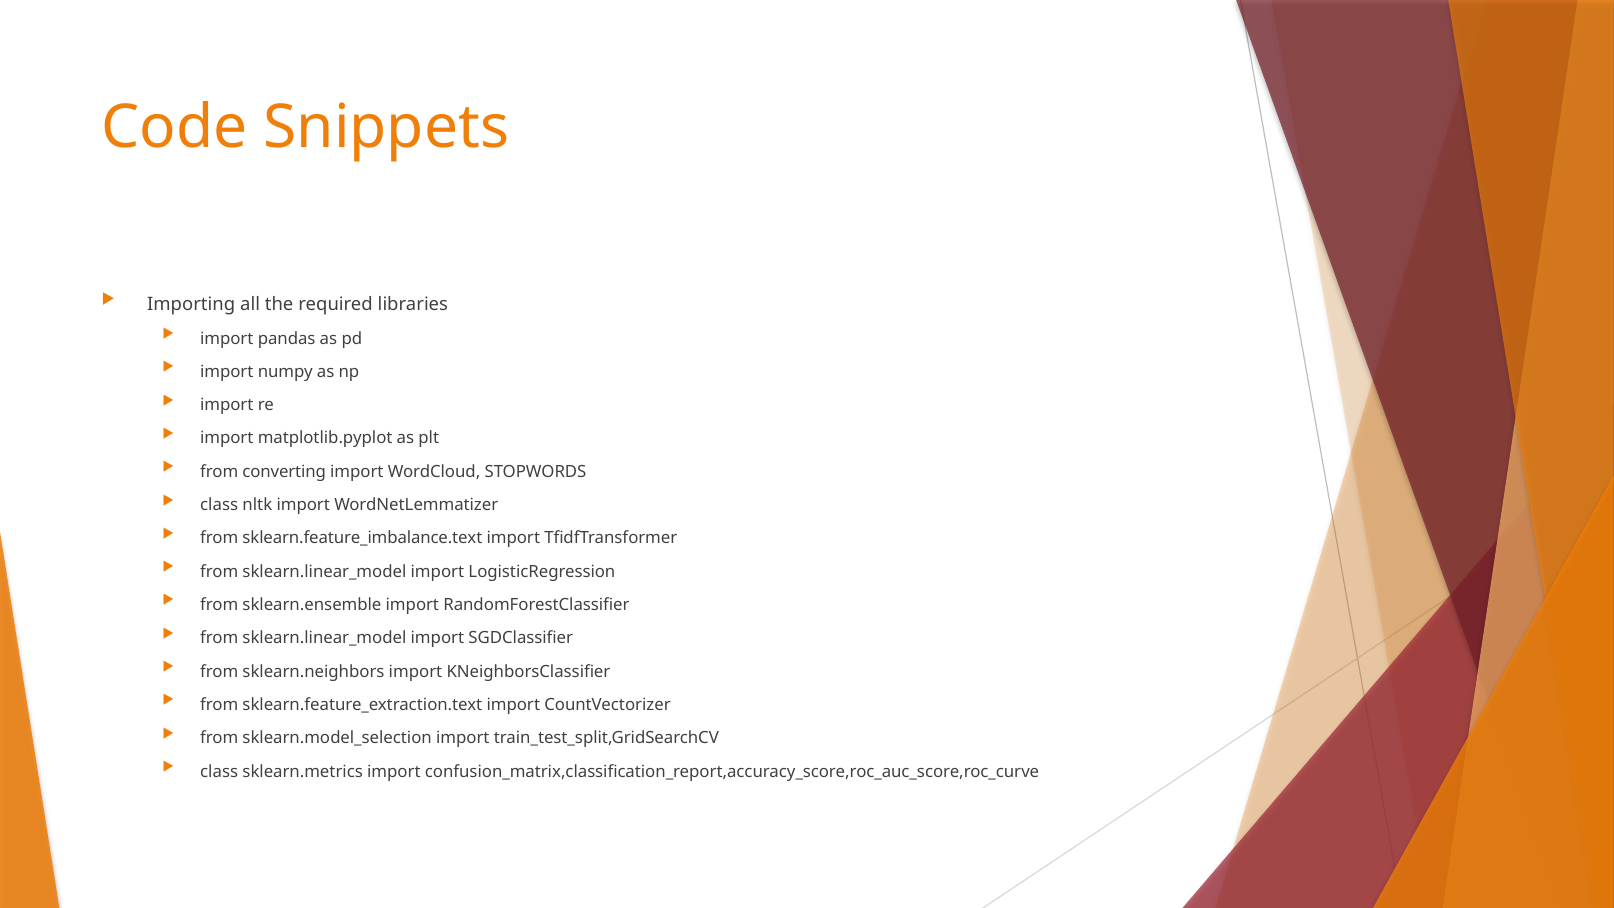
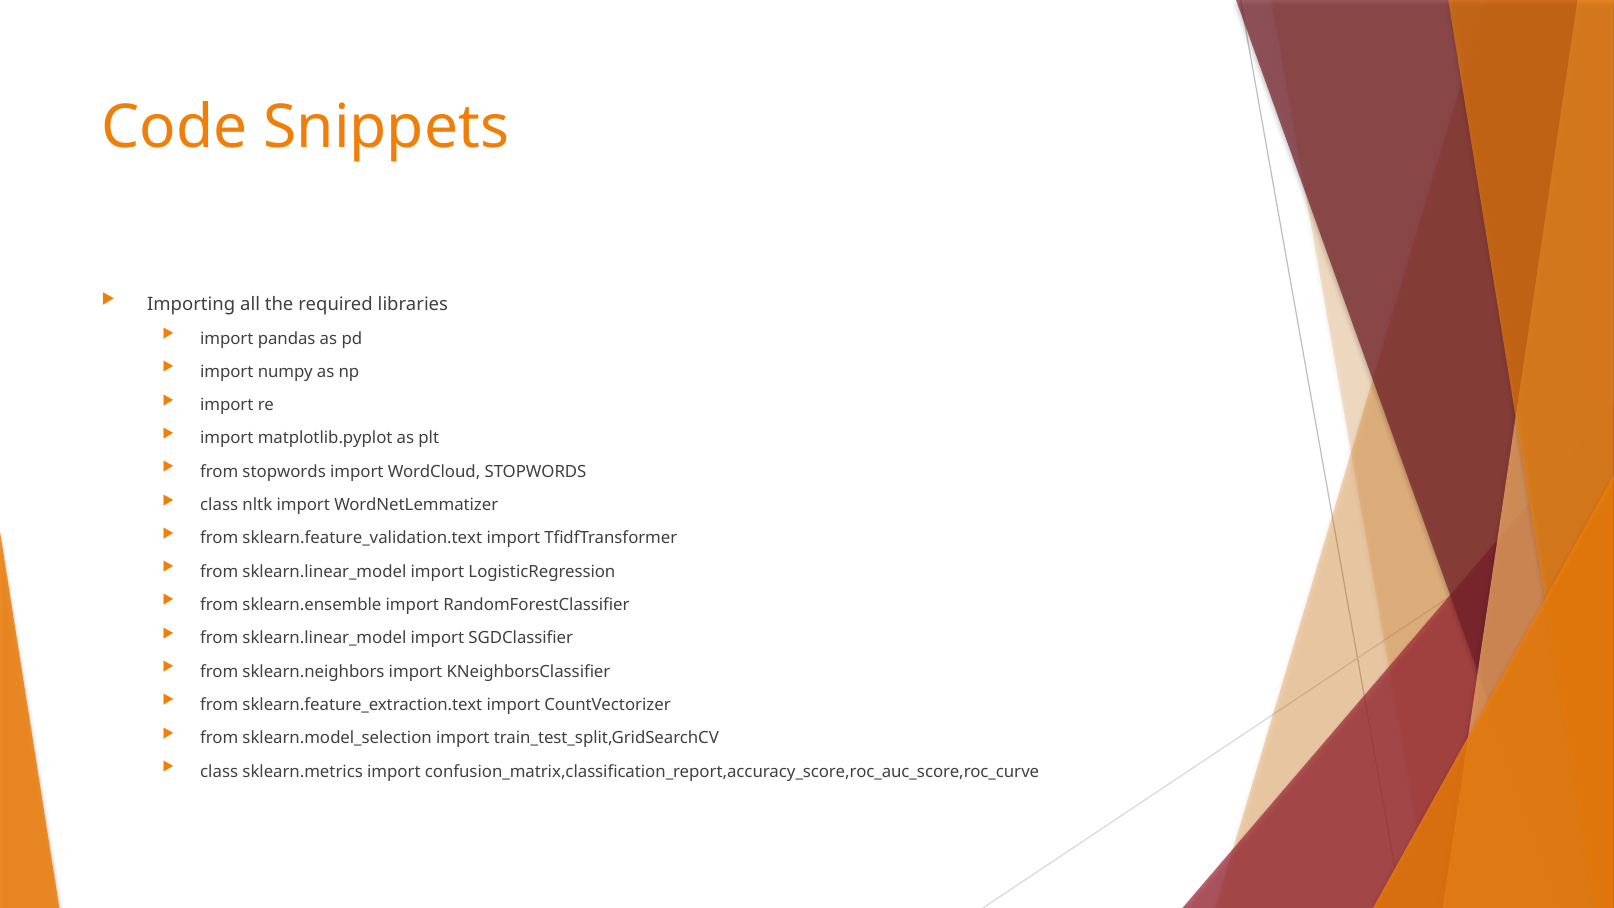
from converting: converting -> stopwords
sklearn.feature_imbalance.text: sklearn.feature_imbalance.text -> sklearn.feature_validation.text
